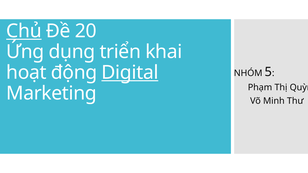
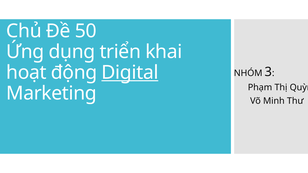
Chủ underline: present -> none
20: 20 -> 50
5: 5 -> 3
